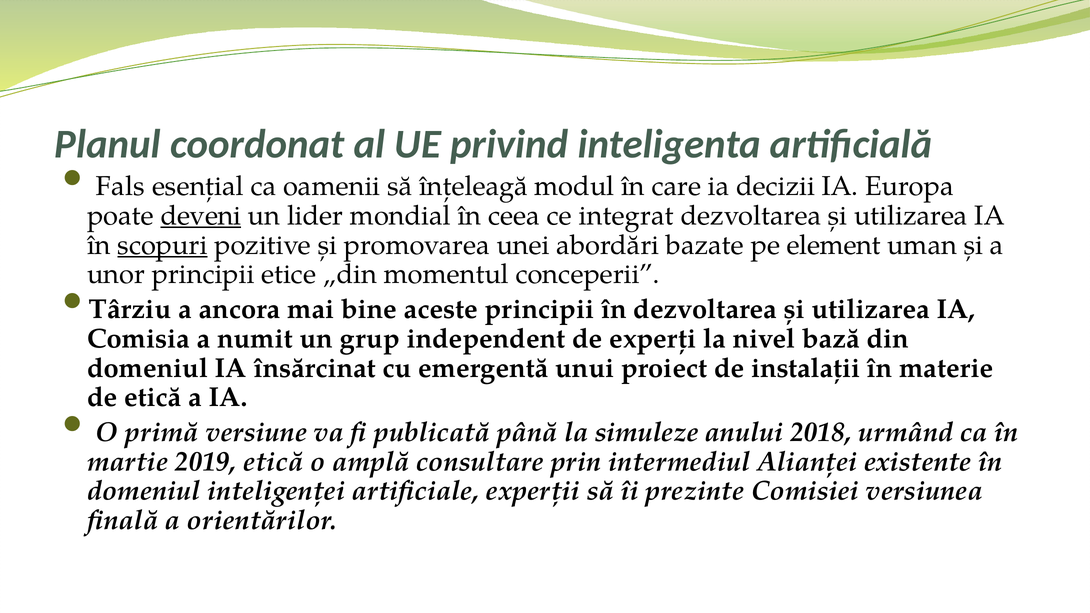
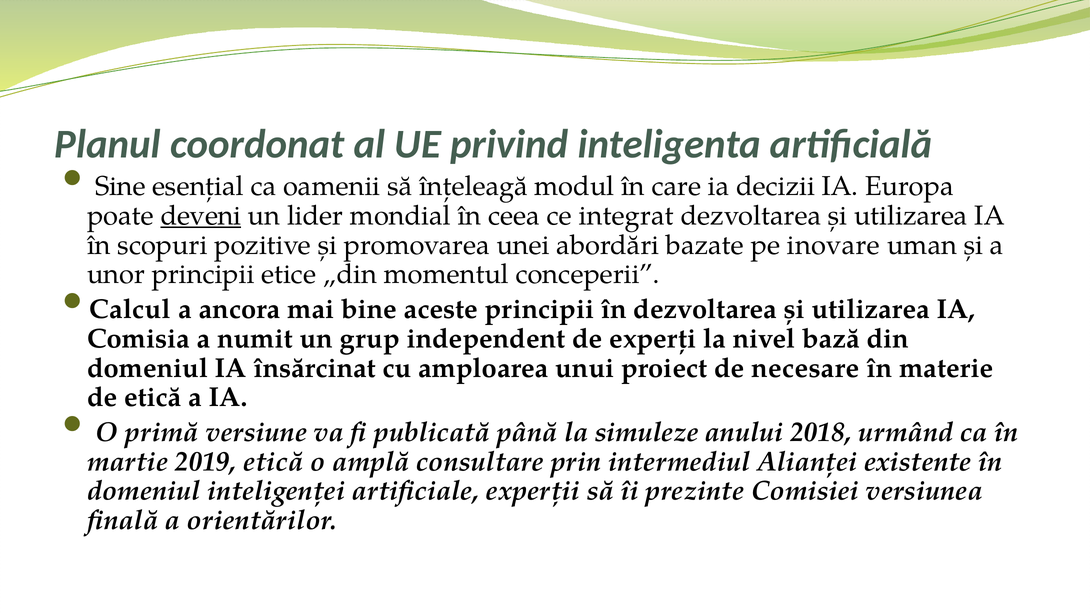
Fals: Fals -> Sine
scopuri underline: present -> none
element: element -> inovare
Târziu: Târziu -> Calcul
emergentă: emergentă -> amploarea
instalații: instalații -> necesare
